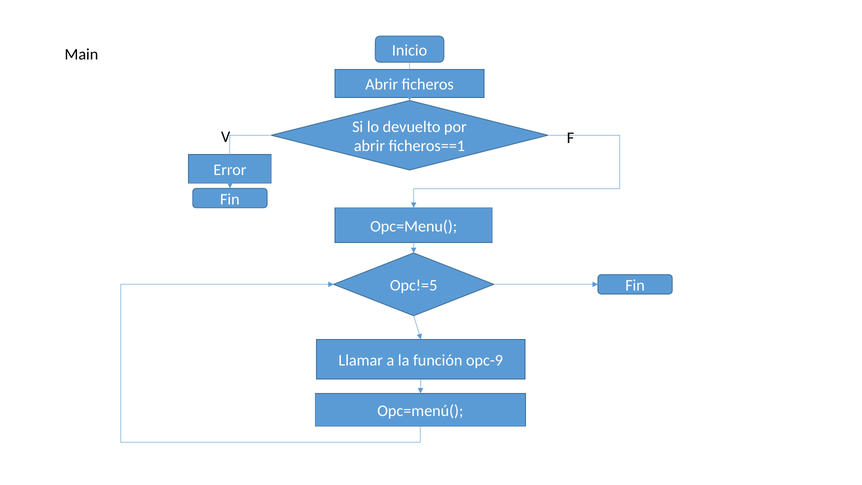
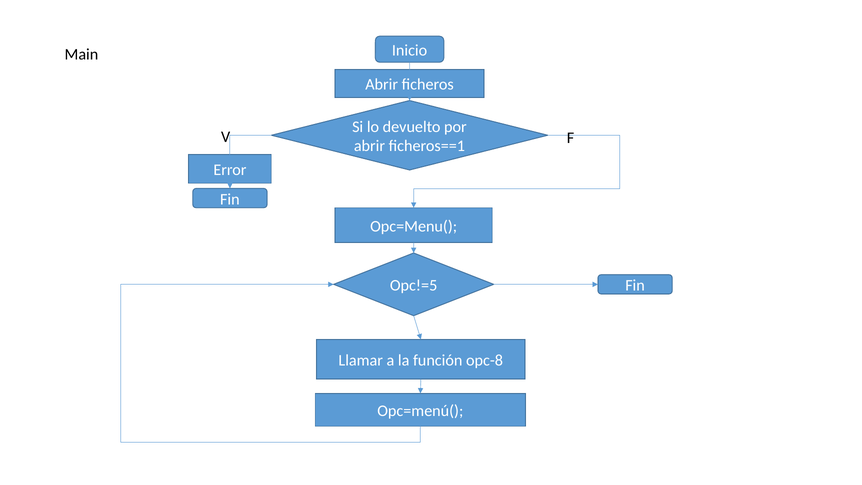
opc-9: opc-9 -> opc-8
